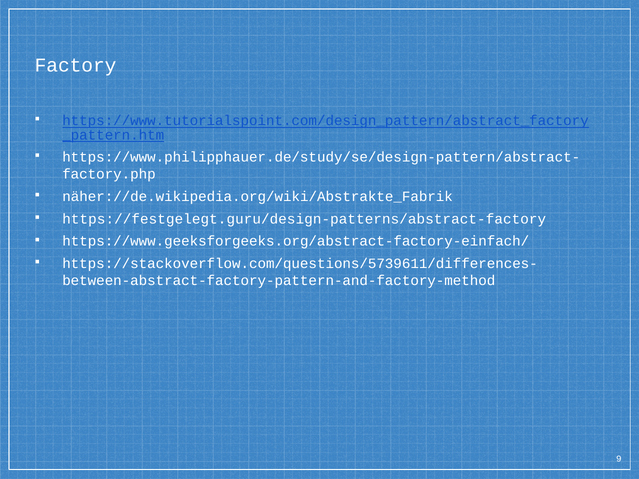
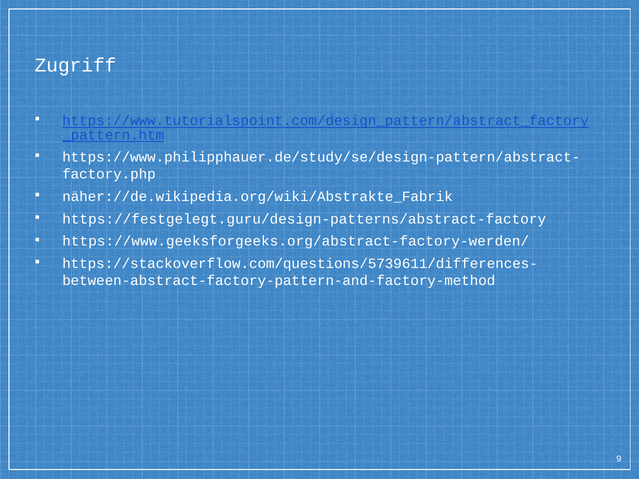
Factory: Factory -> Zugriff
https://www.geeksforgeeks.org/abstract-factory-einfach/: https://www.geeksforgeeks.org/abstract-factory-einfach/ -> https://www.geeksforgeeks.org/abstract-factory-werden/
